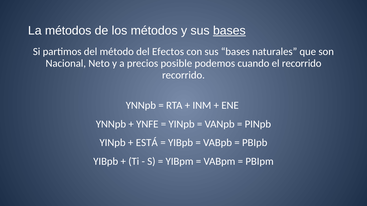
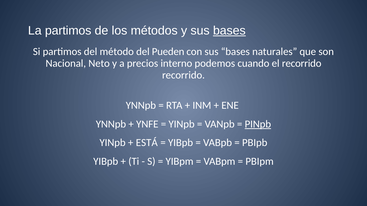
La métodos: métodos -> partimos
Efectos: Efectos -> Pueden
posible: posible -> interno
PINpb underline: none -> present
